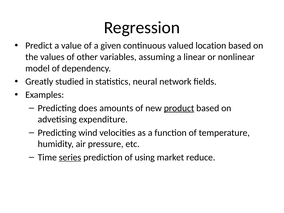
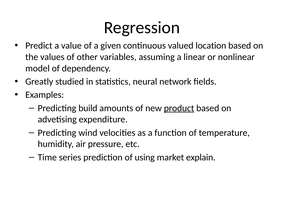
does: does -> build
series underline: present -> none
reduce: reduce -> explain
